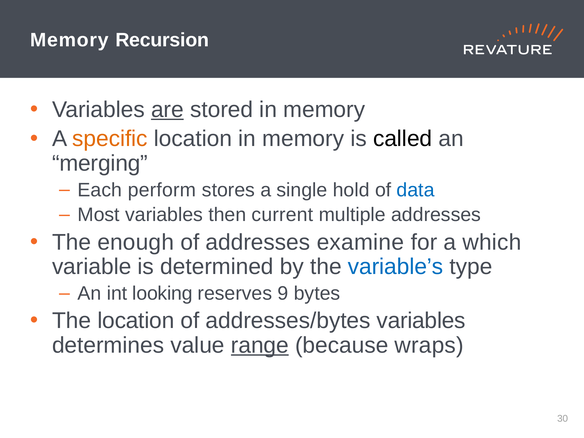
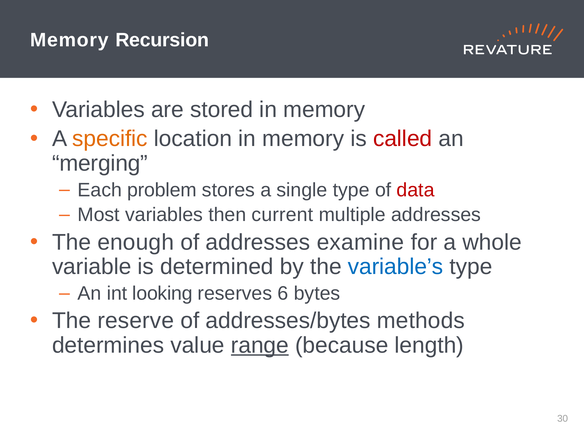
are underline: present -> none
called colour: black -> red
perform: perform -> problem
single hold: hold -> type
data colour: blue -> red
which: which -> whole
9: 9 -> 6
The location: location -> reserve
addresses/bytes variables: variables -> methods
wraps: wraps -> length
